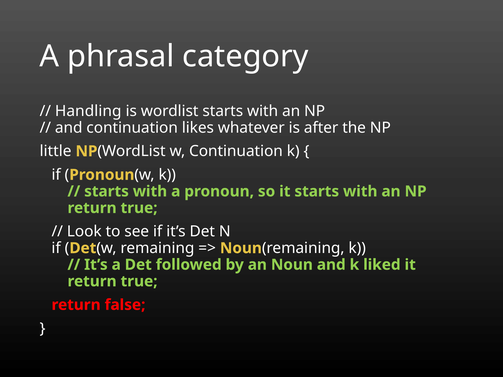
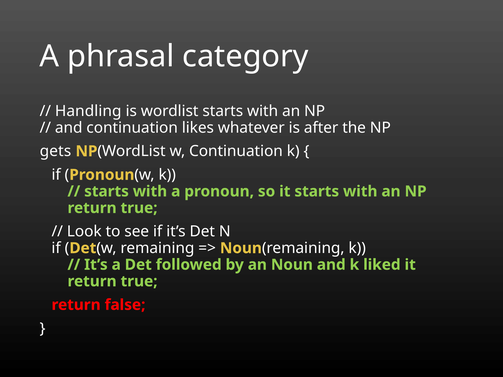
little: little -> gets
